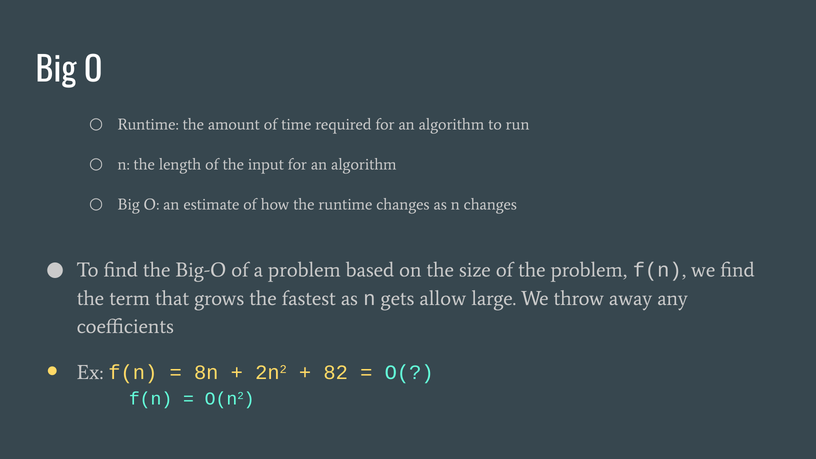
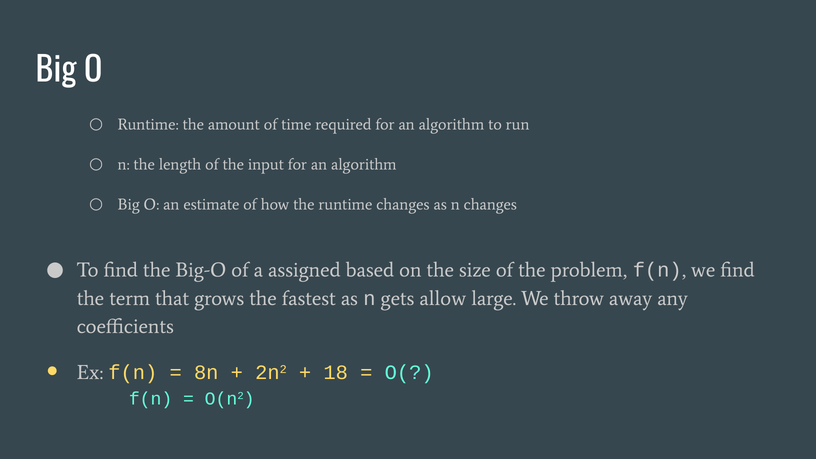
a problem: problem -> assigned
82: 82 -> 18
